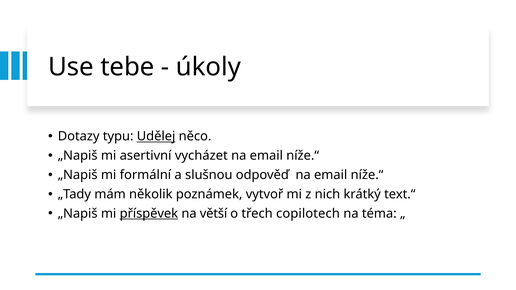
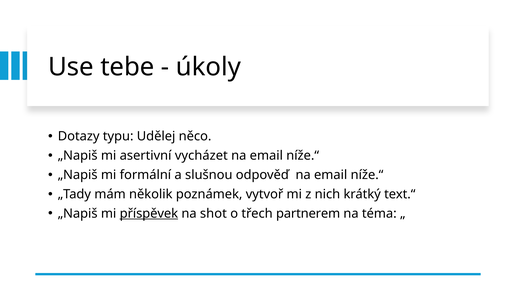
Udělej underline: present -> none
větší: větší -> shot
copilotech: copilotech -> partnerem
